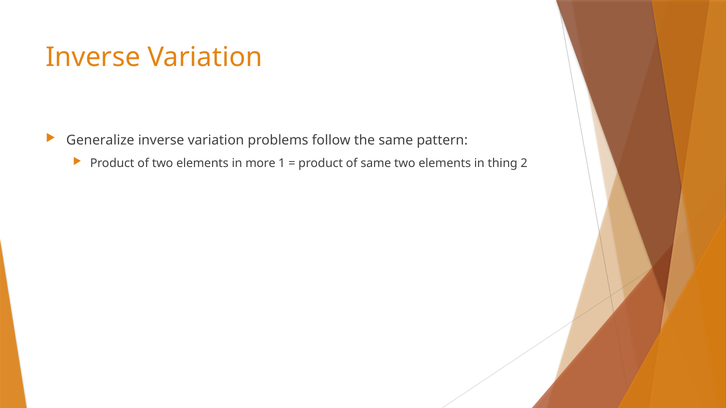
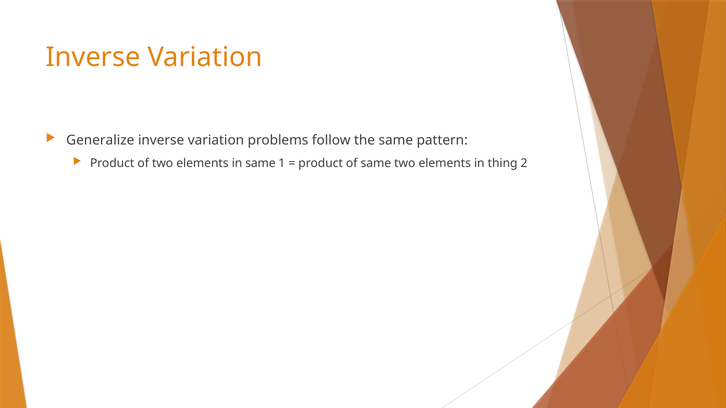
in more: more -> same
